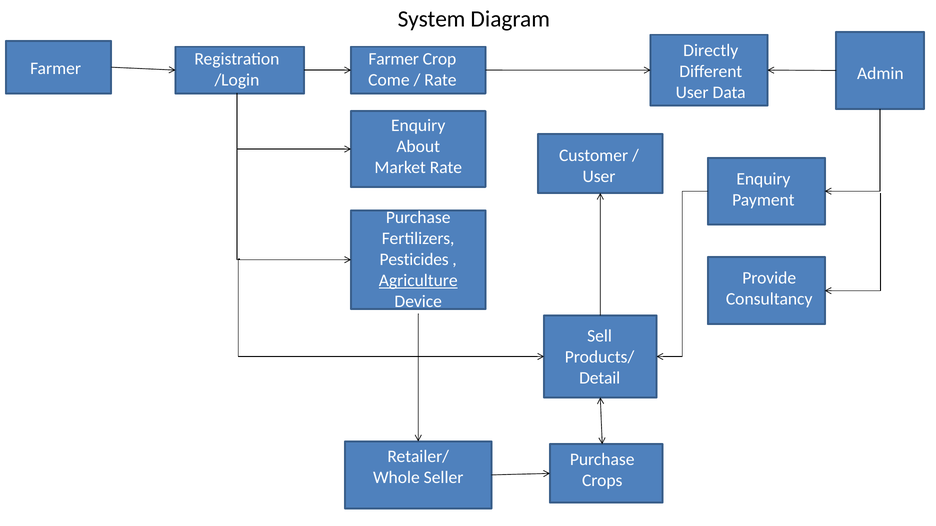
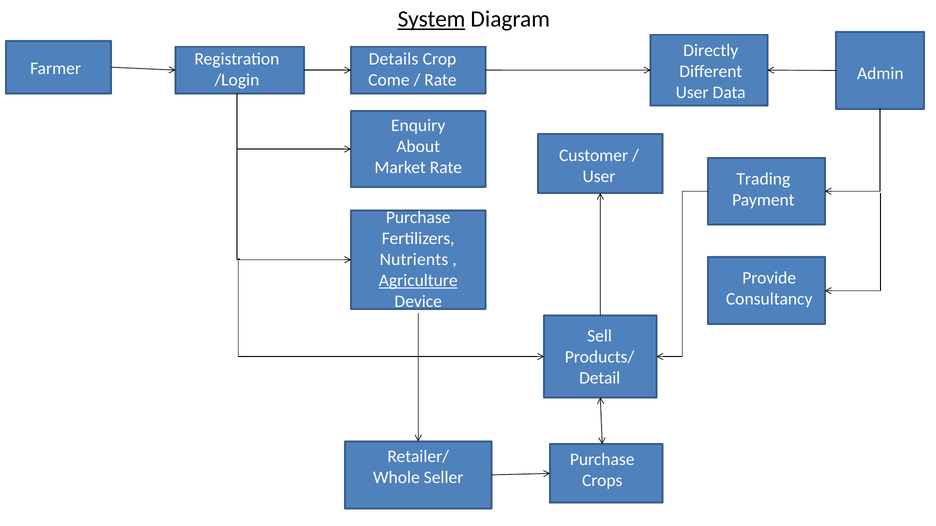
System underline: none -> present
Farmer at (394, 59): Farmer -> Details
Enquiry at (763, 179): Enquiry -> Trading
Pesticides: Pesticides -> Nutrients
